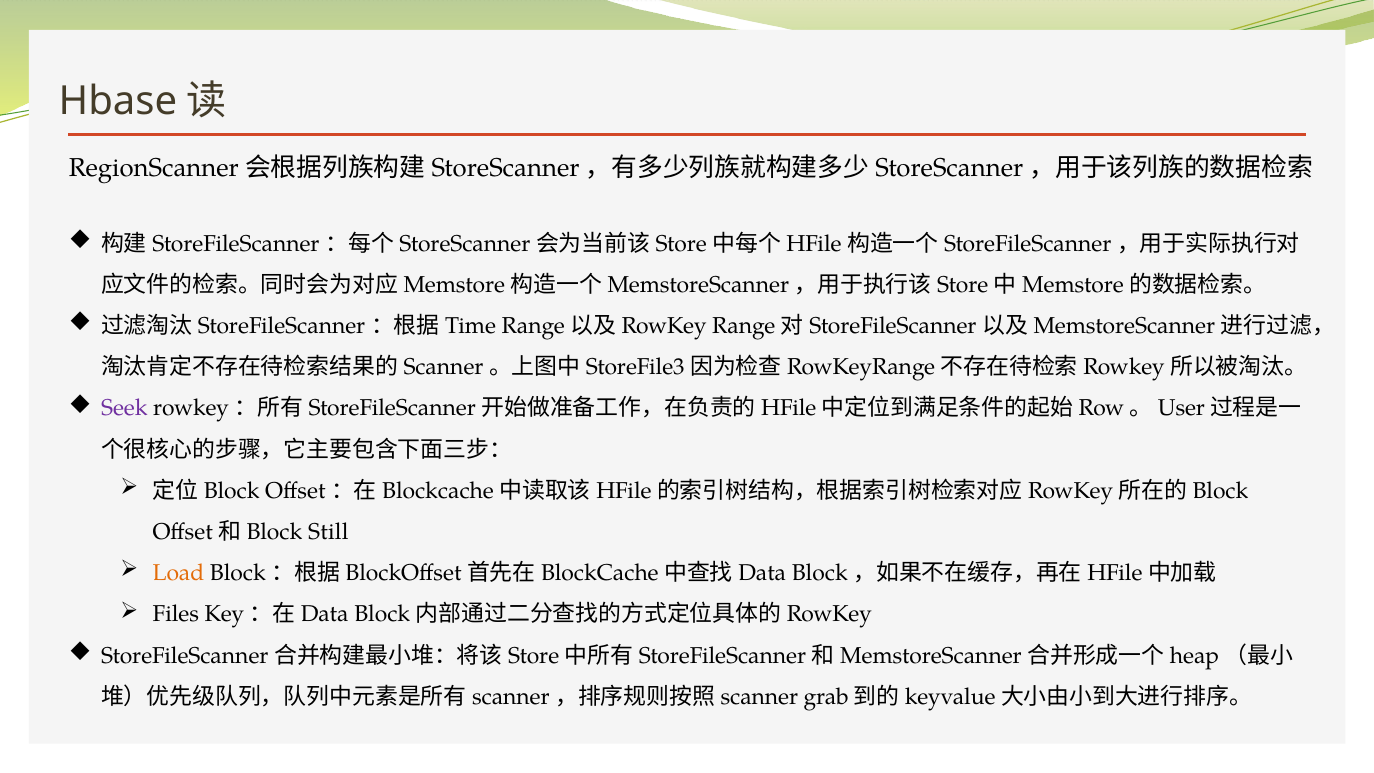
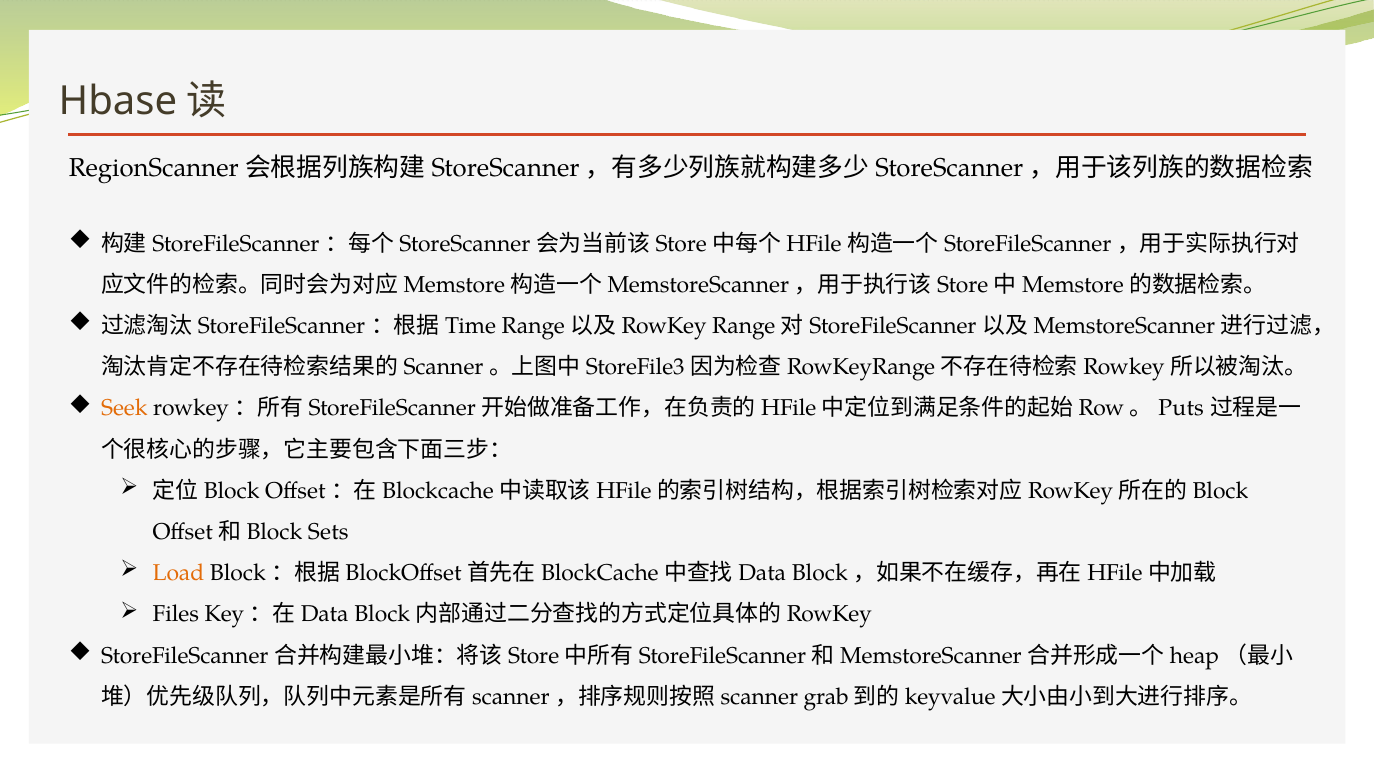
Seek colour: purple -> orange
User: User -> Puts
Still: Still -> Sets
